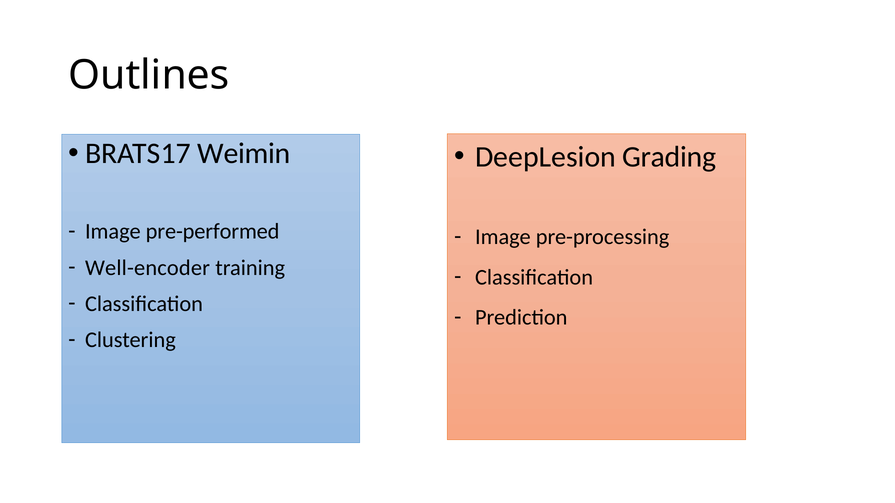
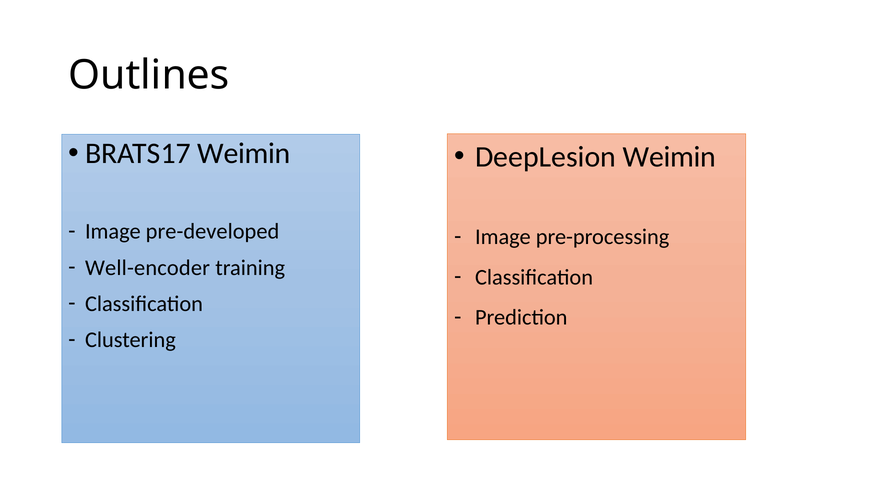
DeepLesion Grading: Grading -> Weimin
pre-performed: pre-performed -> pre-developed
